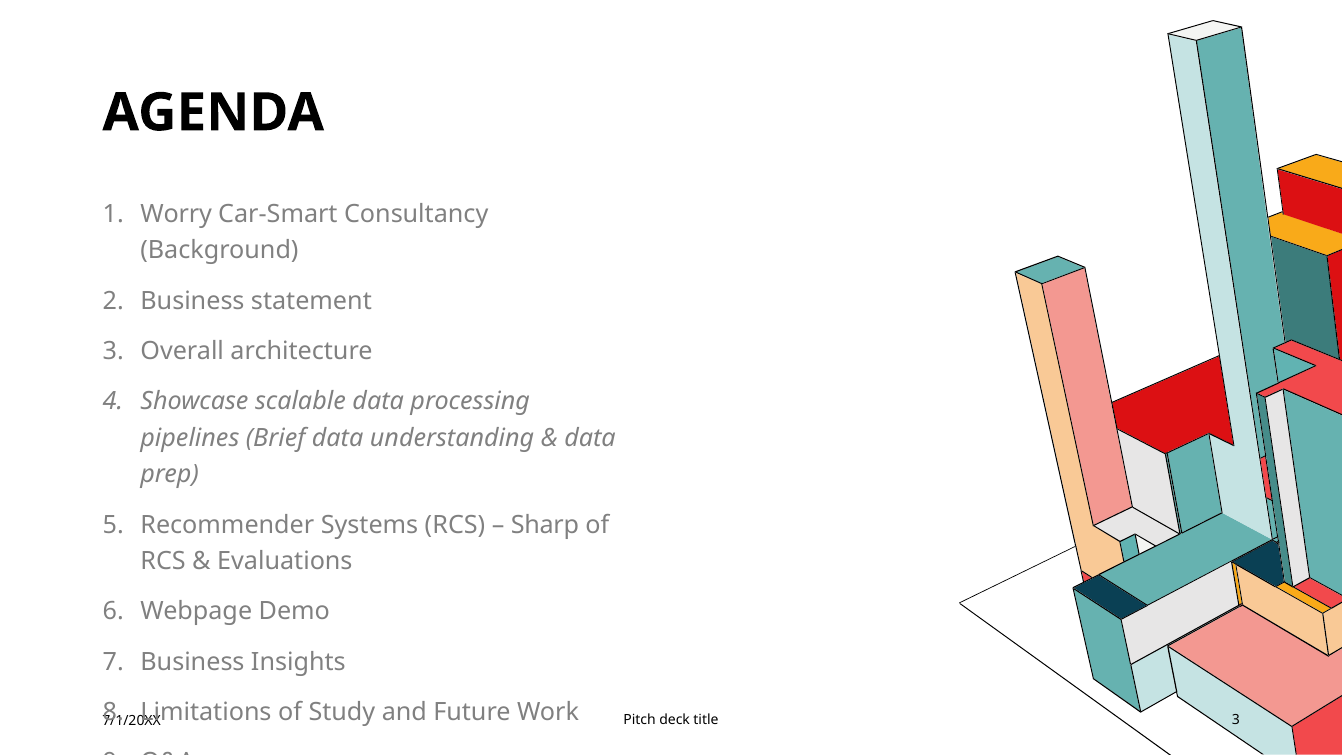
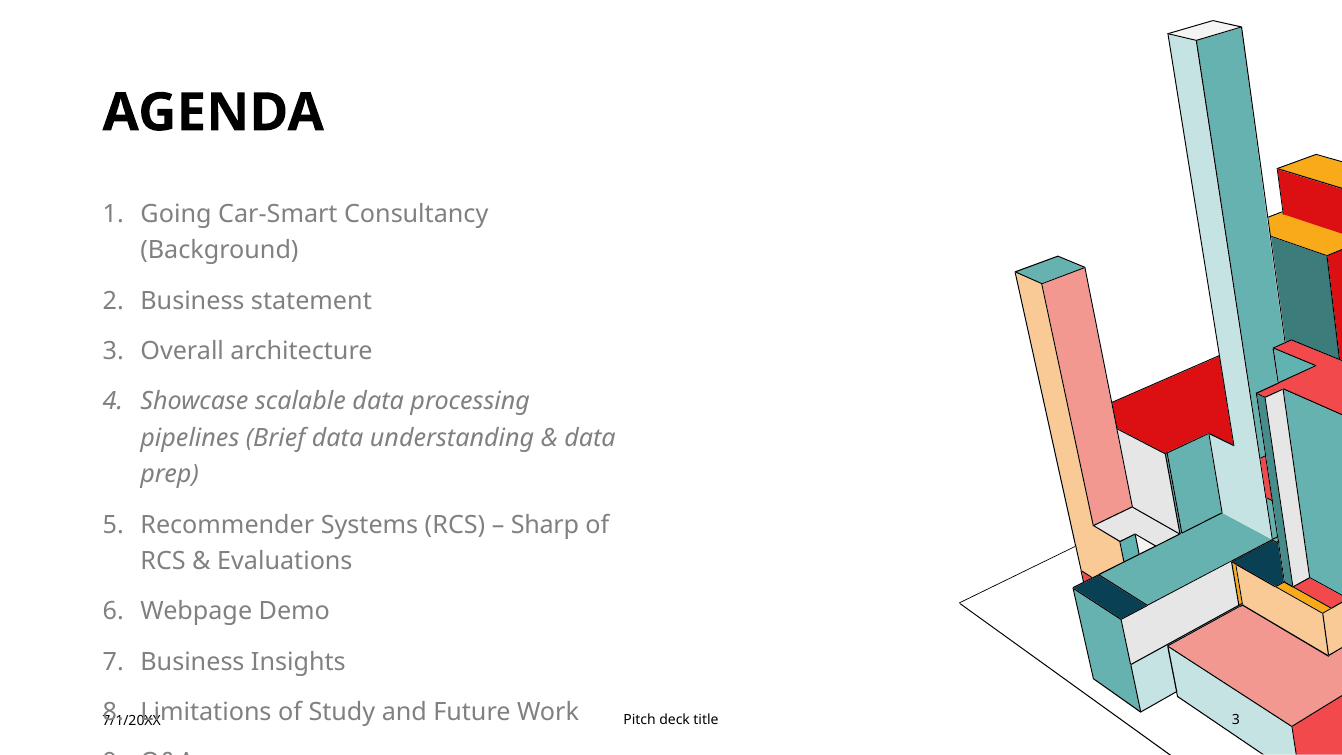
Worry: Worry -> Going
